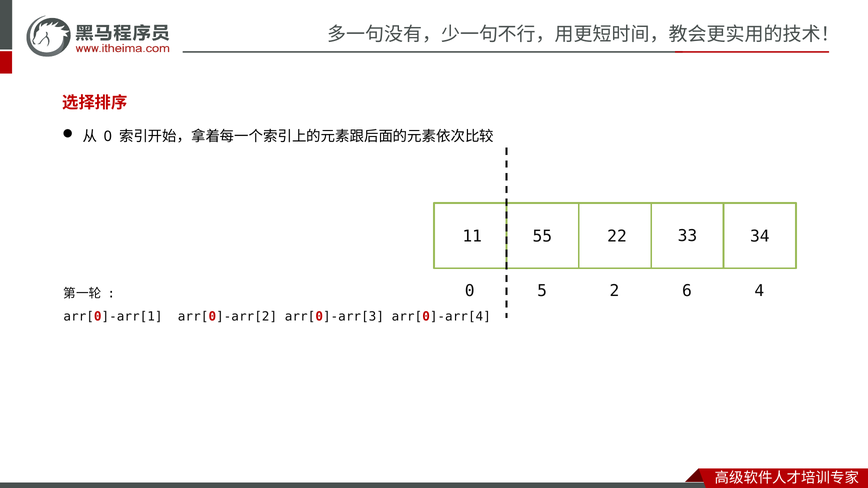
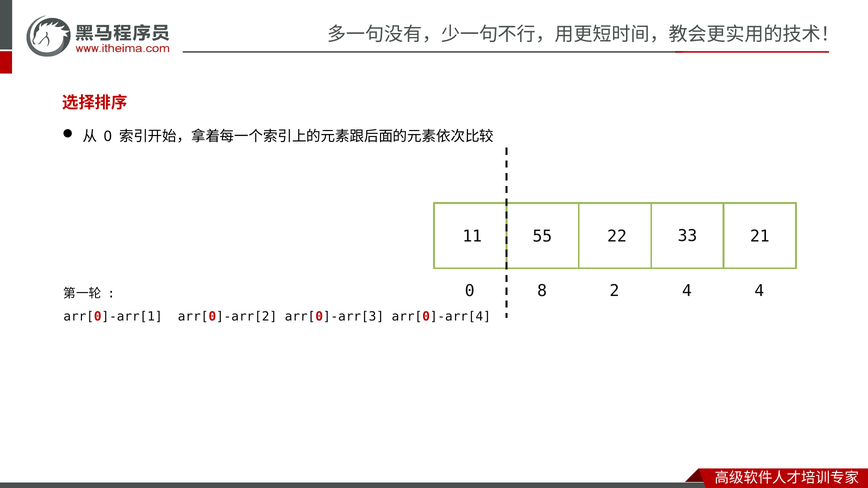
34: 34 -> 21
5: 5 -> 8
2 6: 6 -> 4
